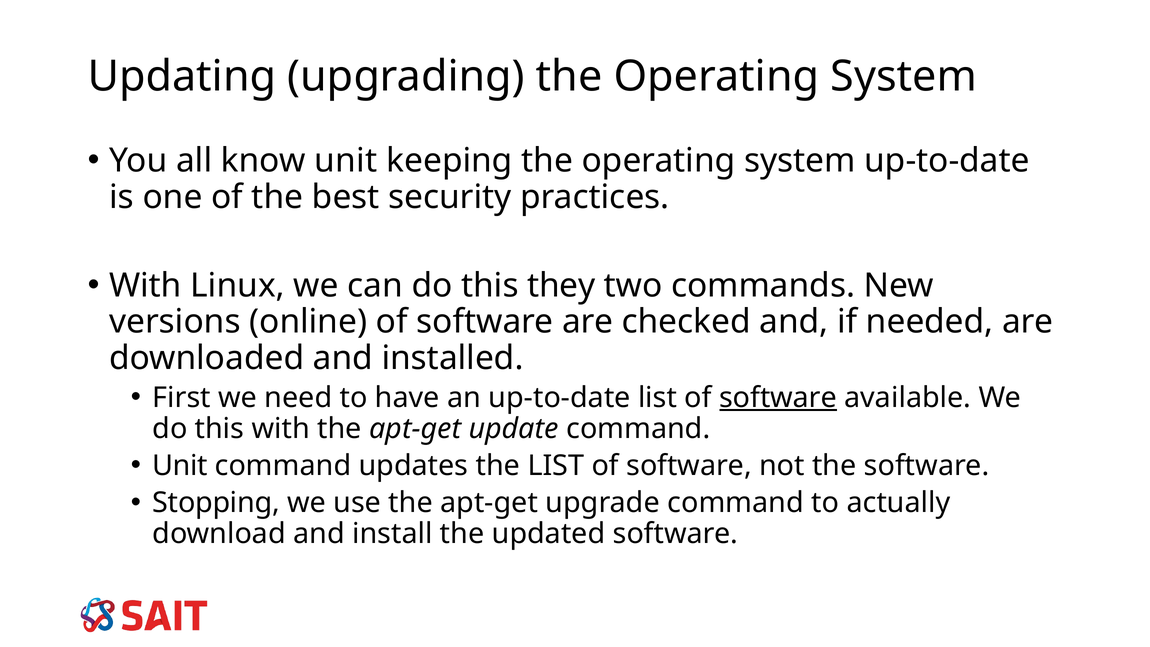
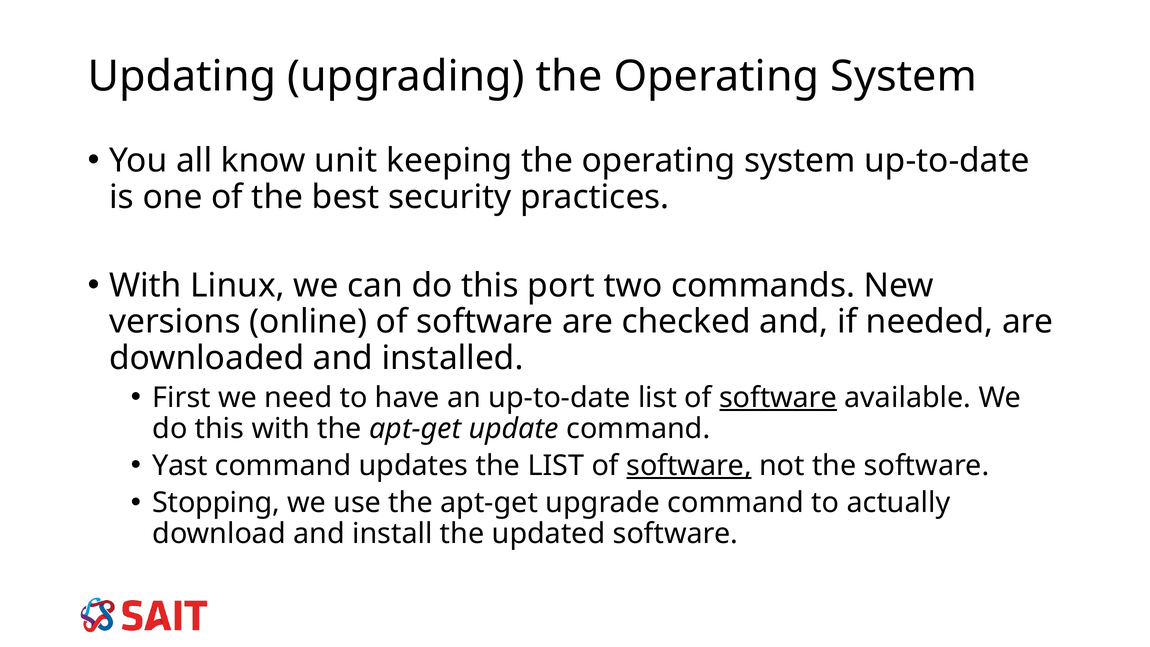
they: they -> port
Unit at (180, 466): Unit -> Yast
software at (689, 466) underline: none -> present
